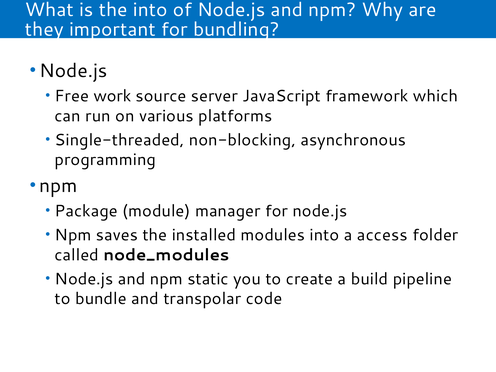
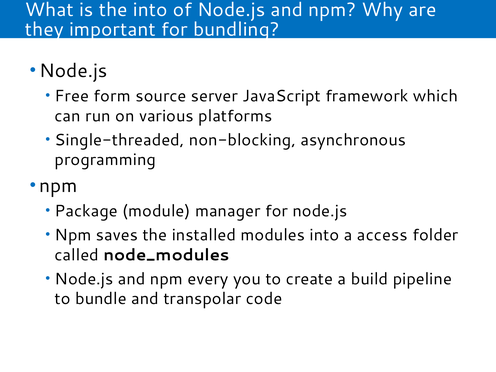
work: work -> form
static: static -> every
